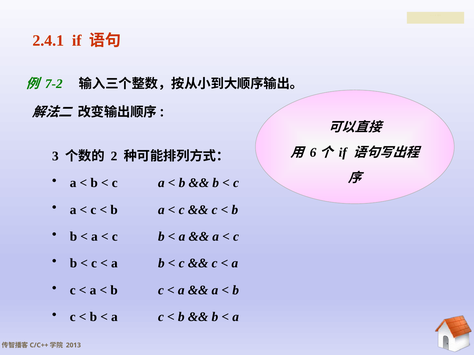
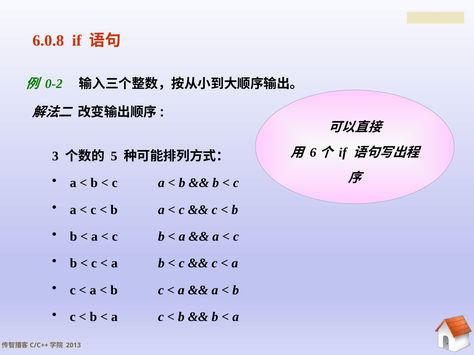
2.4.1: 2.4.1 -> 6.0.8
7-2: 7-2 -> 0-2
2: 2 -> 5
